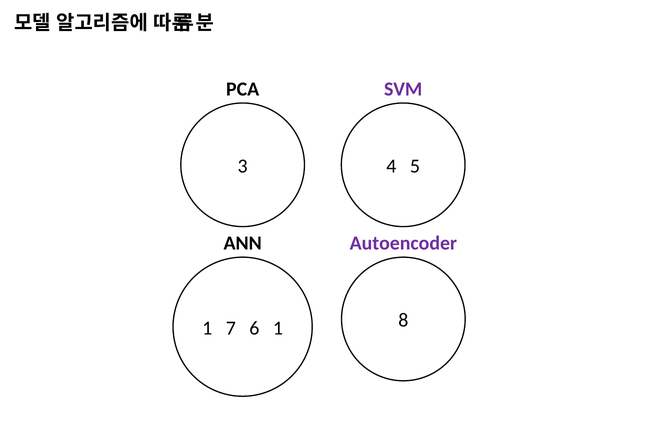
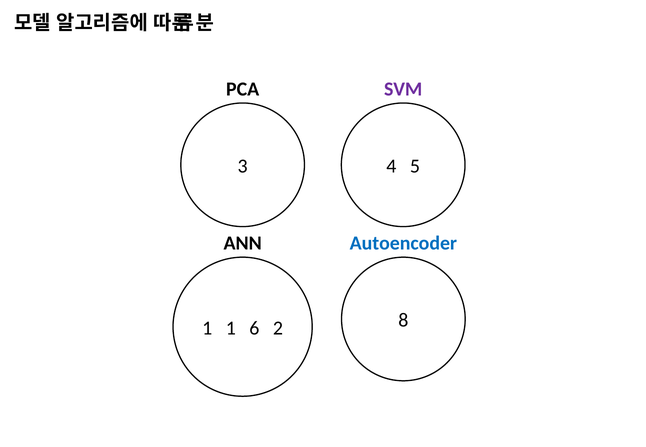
Autoencoder colour: purple -> blue
1 7: 7 -> 1
6 1: 1 -> 2
